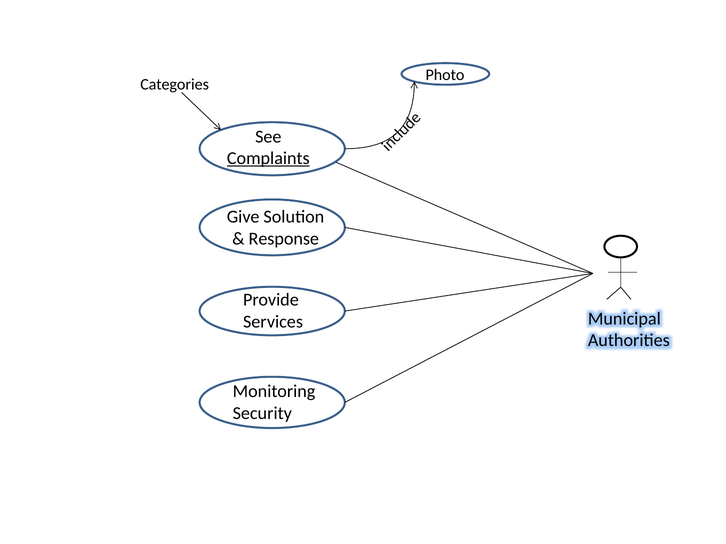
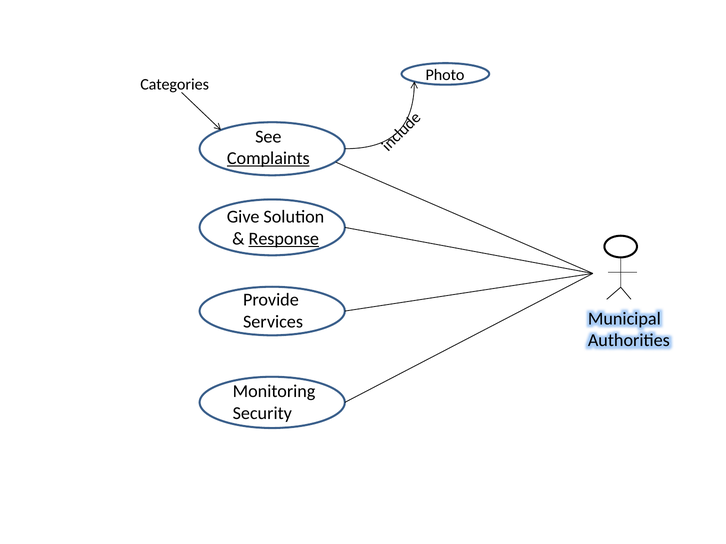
Response underline: none -> present
